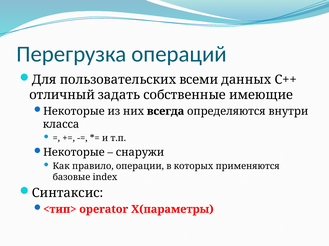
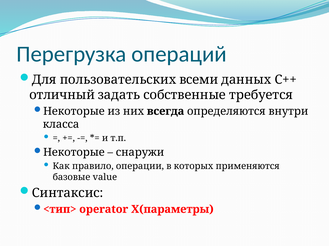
имеющие: имеющие -> требуется
index: index -> value
